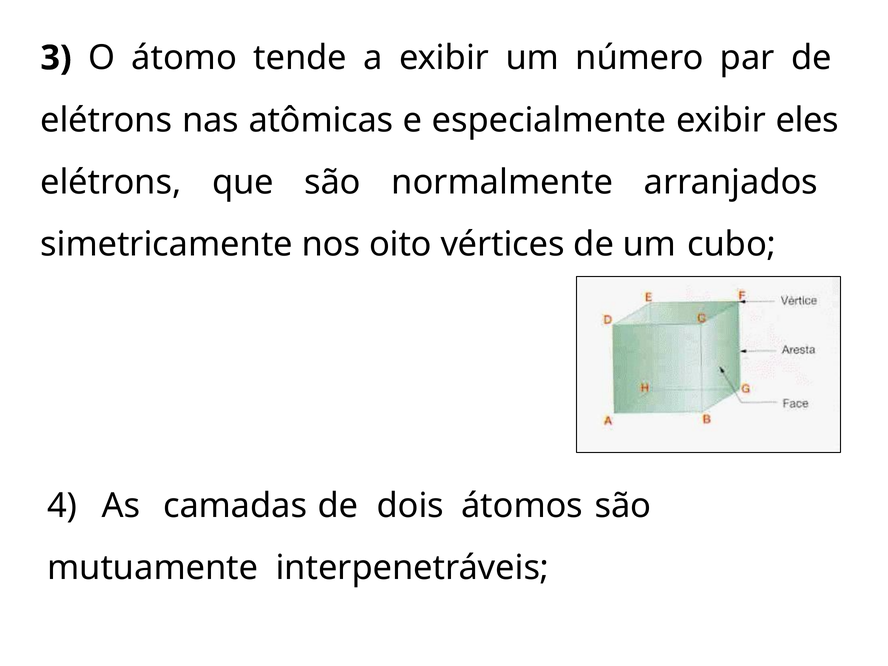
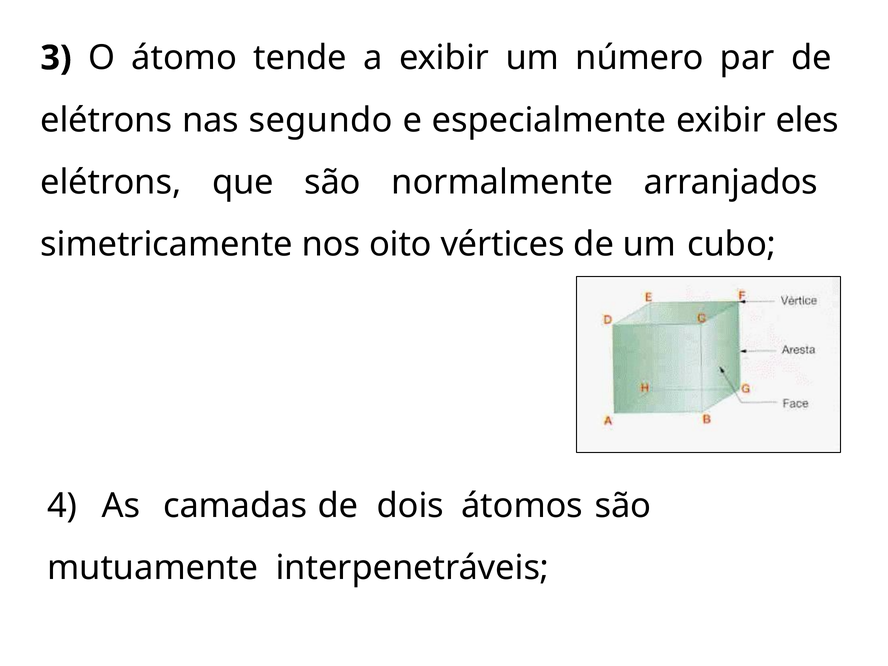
atômicas: atômicas -> segundo
